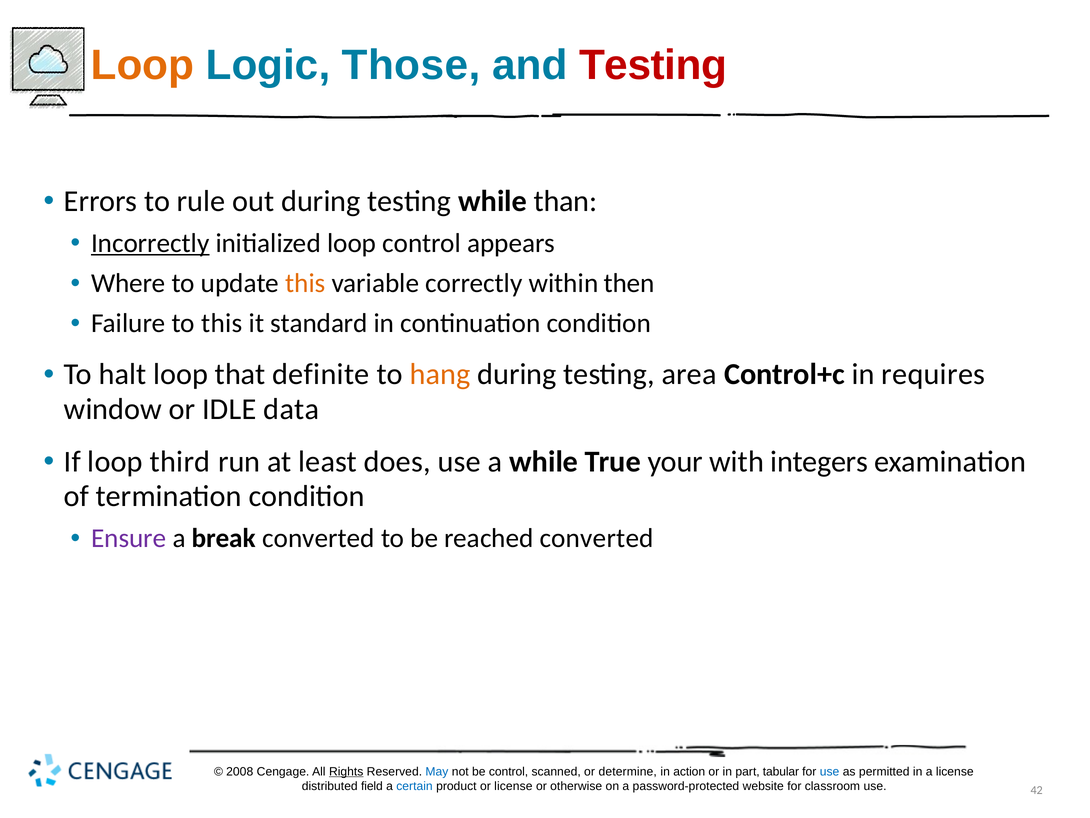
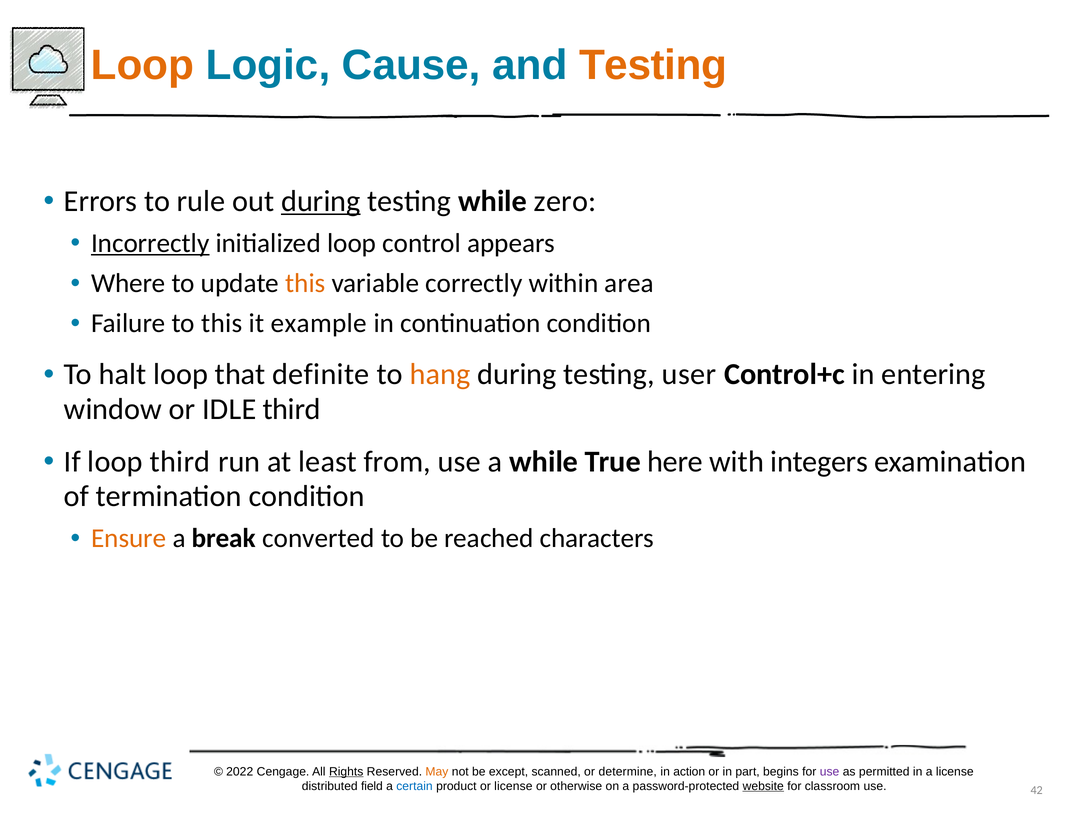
Those: Those -> Cause
Testing at (653, 65) colour: red -> orange
during at (321, 201) underline: none -> present
than: than -> zero
then: then -> area
standard: standard -> example
area: area -> user
requires: requires -> entering
E data: data -> third
does: does -> from
your: your -> here
Ensure colour: purple -> orange
reached converted: converted -> characters
2008: 2008 -> 2022
May colour: blue -> orange
be control: control -> except
tabular: tabular -> begins
use at (830, 771) colour: blue -> purple
website underline: none -> present
